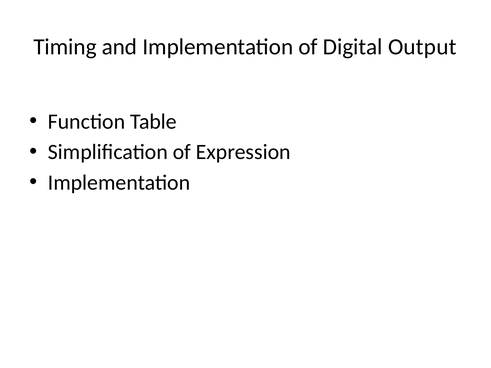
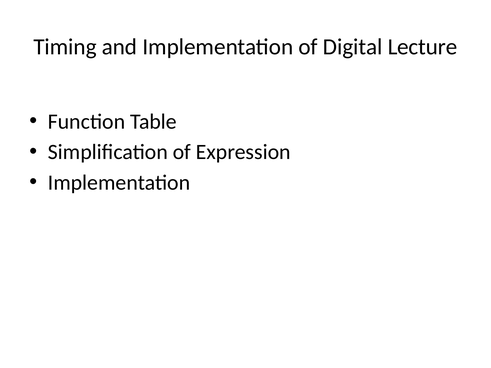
Output: Output -> Lecture
